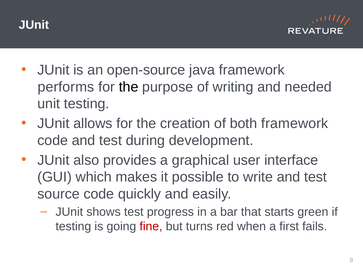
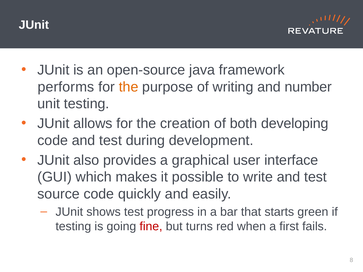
the at (129, 87) colour: black -> orange
needed: needed -> number
both framework: framework -> developing
